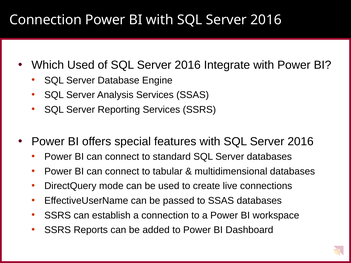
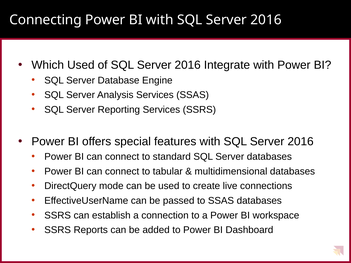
Connection at (46, 20): Connection -> Connecting
